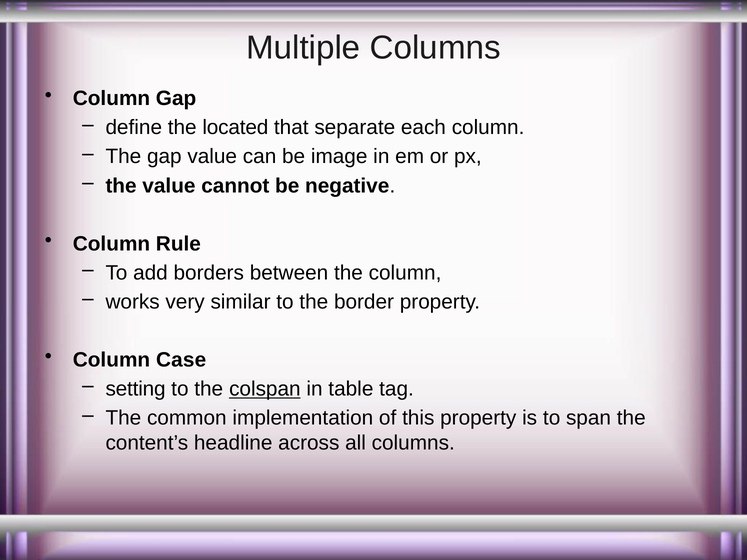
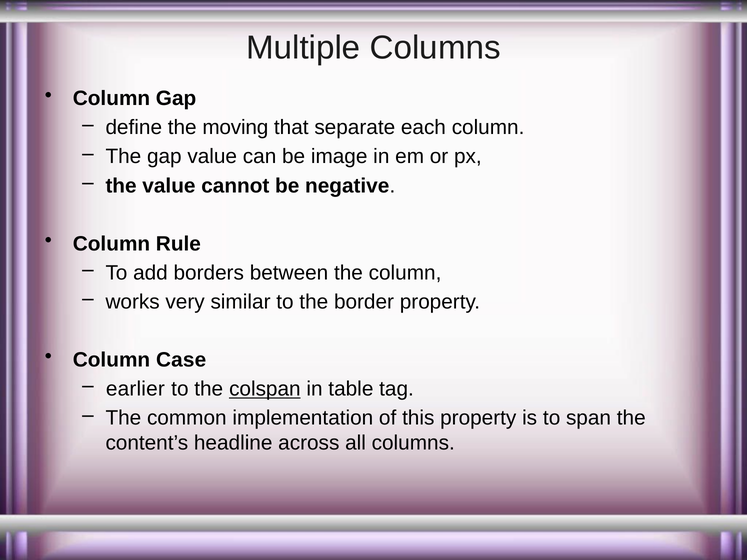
located: located -> moving
setting: setting -> earlier
